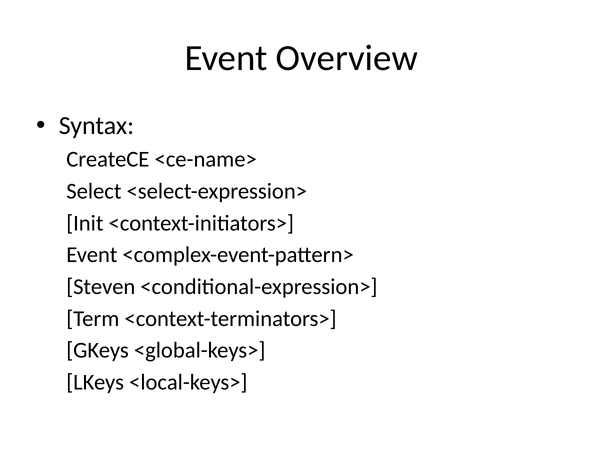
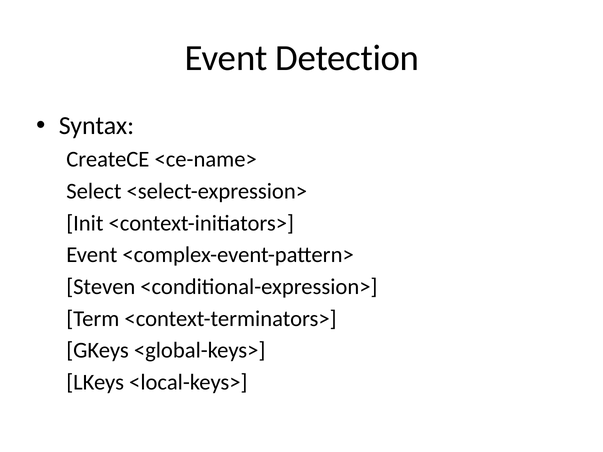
Overview: Overview -> Detection
